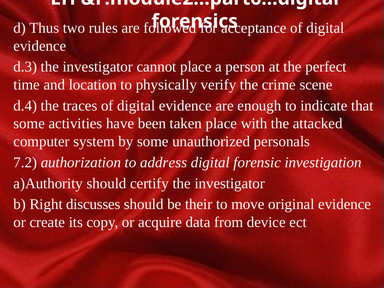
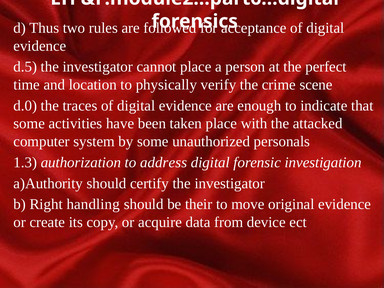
d.3: d.3 -> d.5
d.4: d.4 -> d.0
7.2: 7.2 -> 1.3
discusses: discusses -> handling
